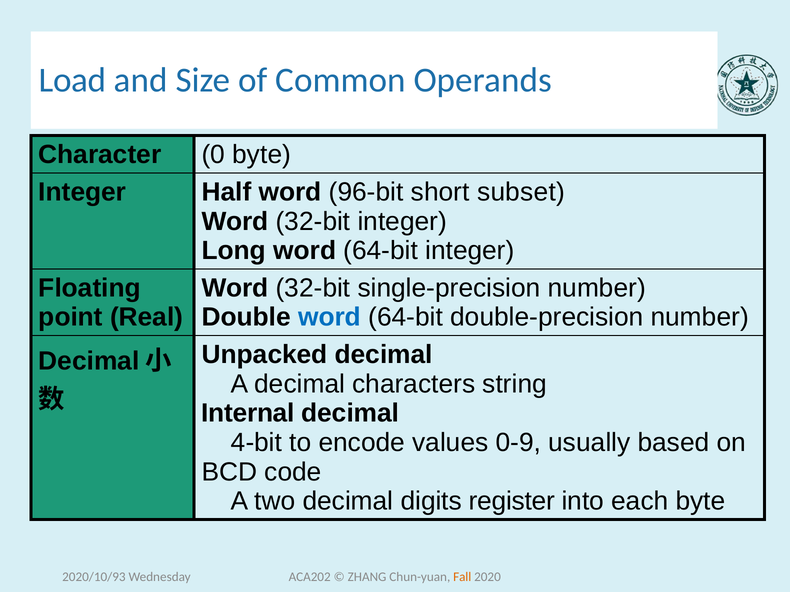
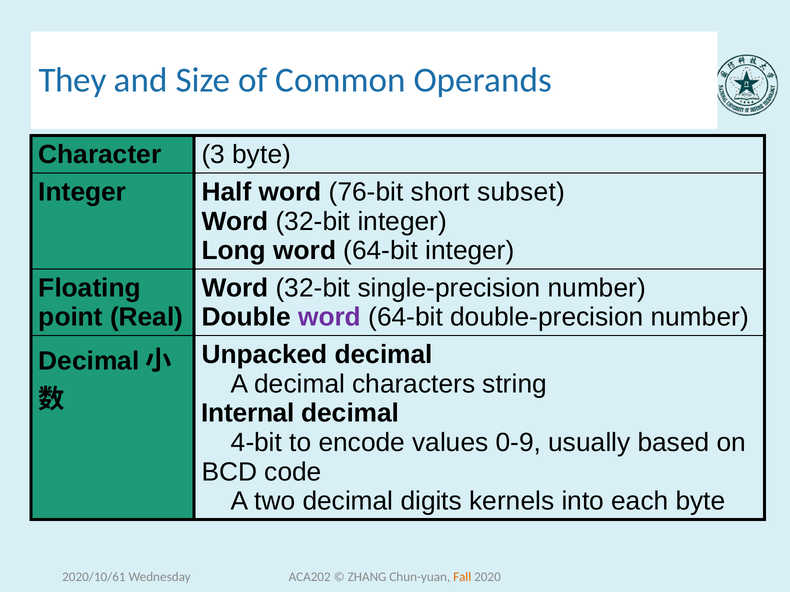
Load: Load -> They
0: 0 -> 3
96-bit: 96-bit -> 76-bit
word at (330, 318) colour: blue -> purple
register: register -> kernels
2020/10/93: 2020/10/93 -> 2020/10/61
